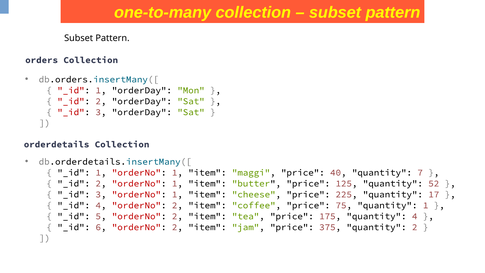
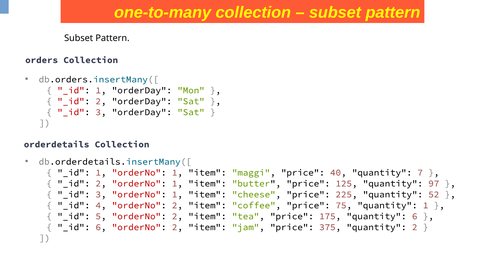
52: 52 -> 97
17: 17 -> 52
quantity 4: 4 -> 6
